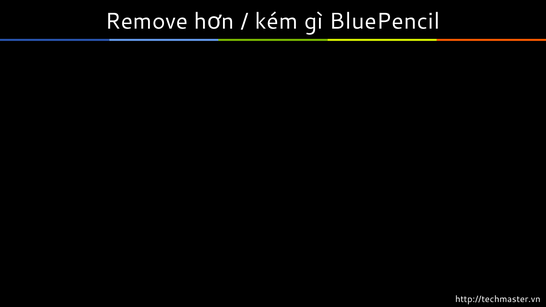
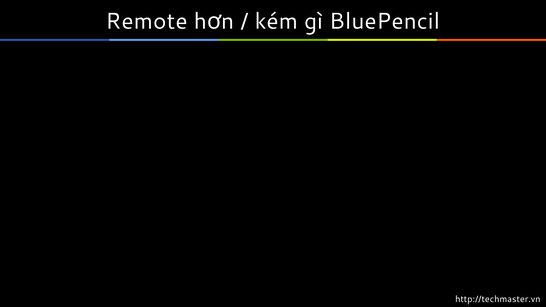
Remove: Remove -> Remote
